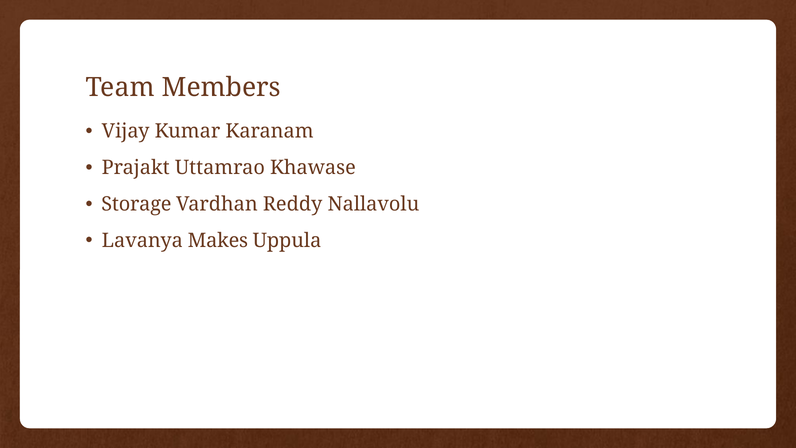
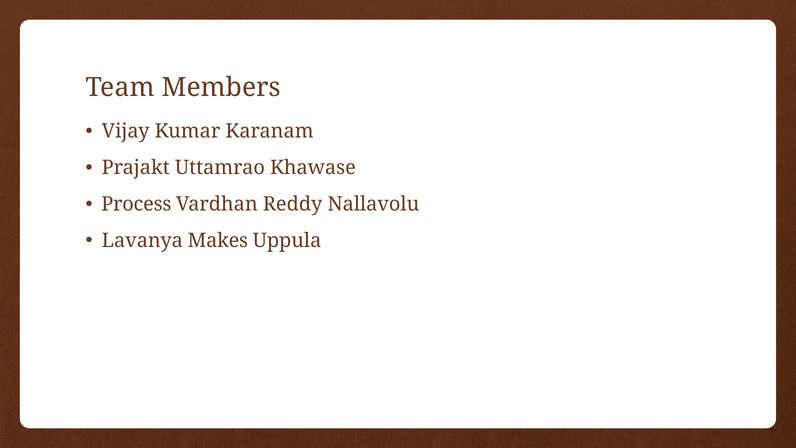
Storage: Storage -> Process
